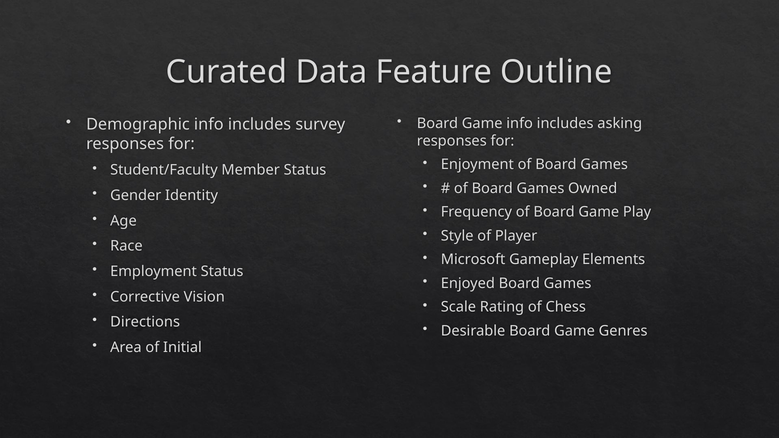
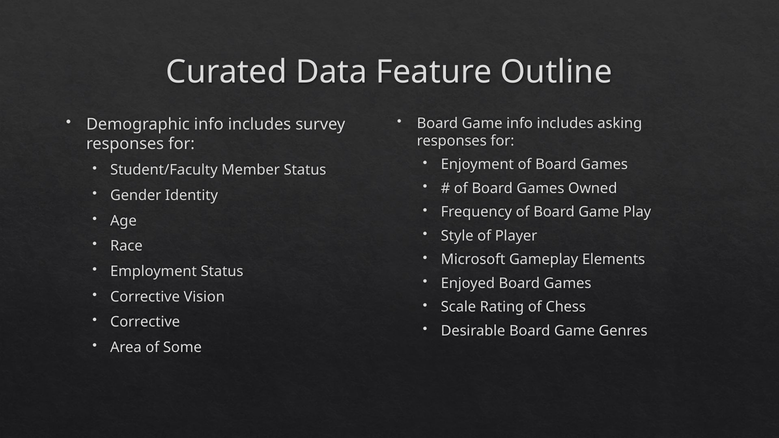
Directions at (145, 322): Directions -> Corrective
Initial: Initial -> Some
